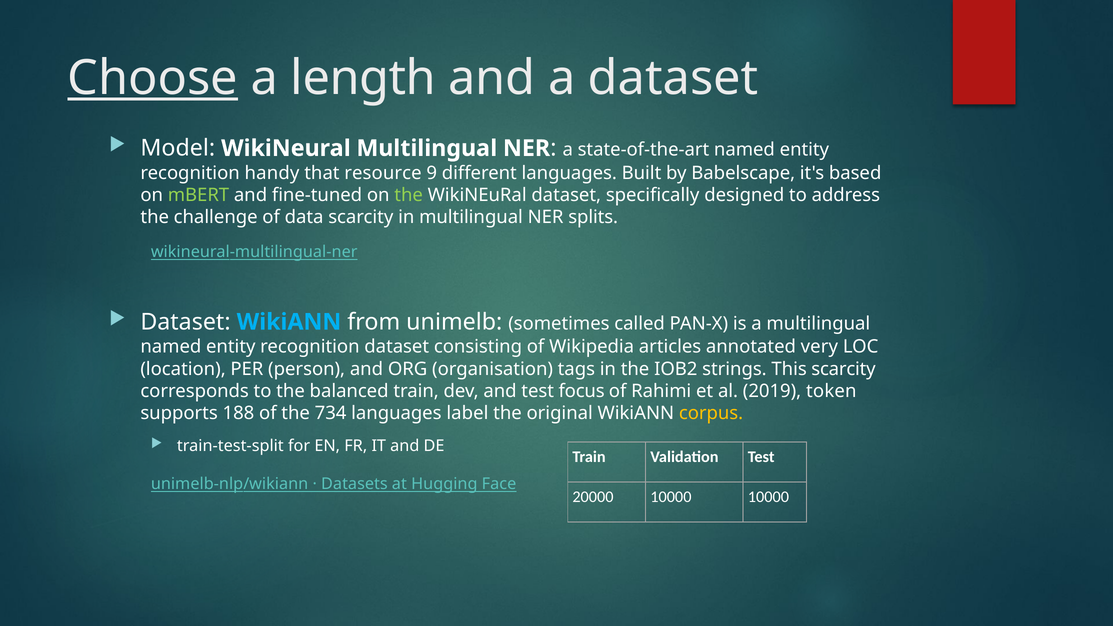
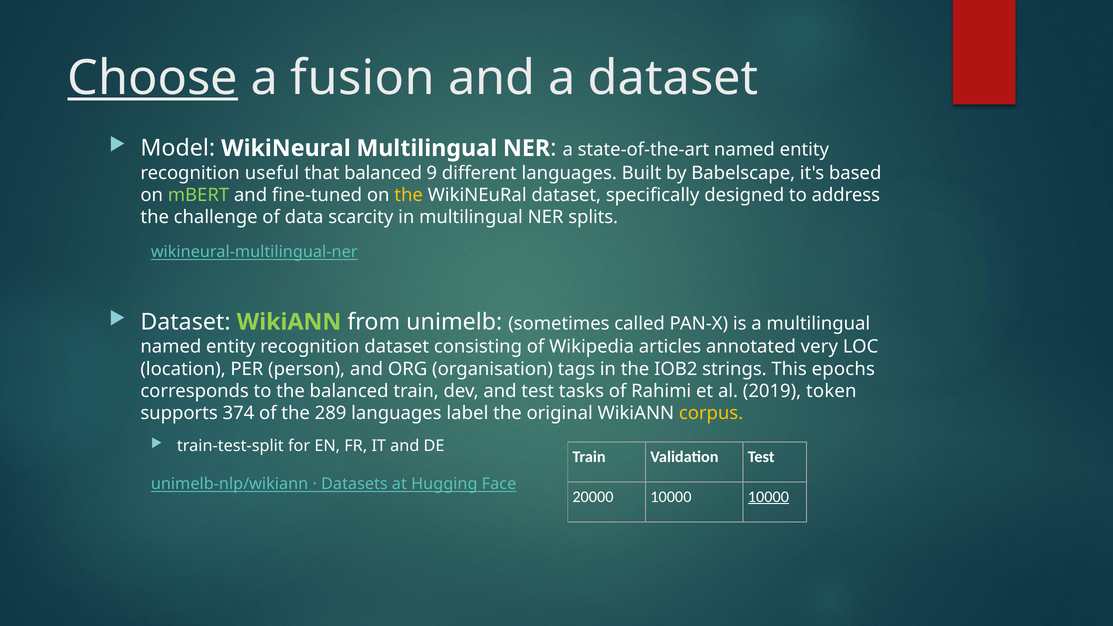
length: length -> fusion
handy: handy -> useful
that resource: resource -> balanced
the at (409, 195) colour: light green -> yellow
WikiANN at (289, 322) colour: light blue -> light green
This scarcity: scarcity -> epochs
focus: focus -> tasks
188: 188 -> 374
734: 734 -> 289
10000 at (768, 497) underline: none -> present
